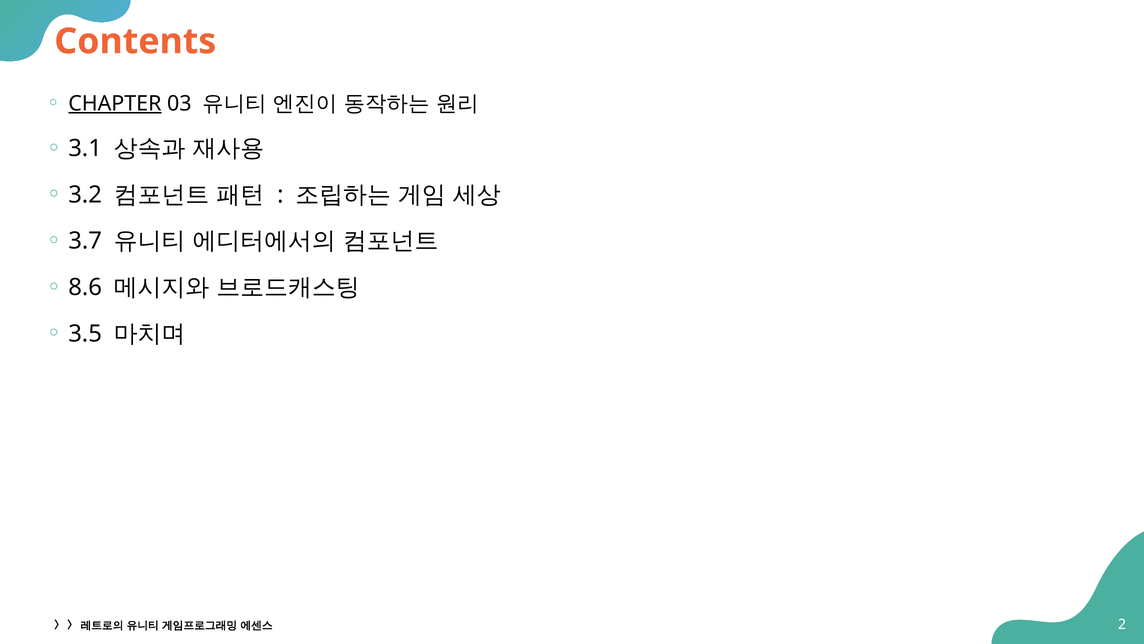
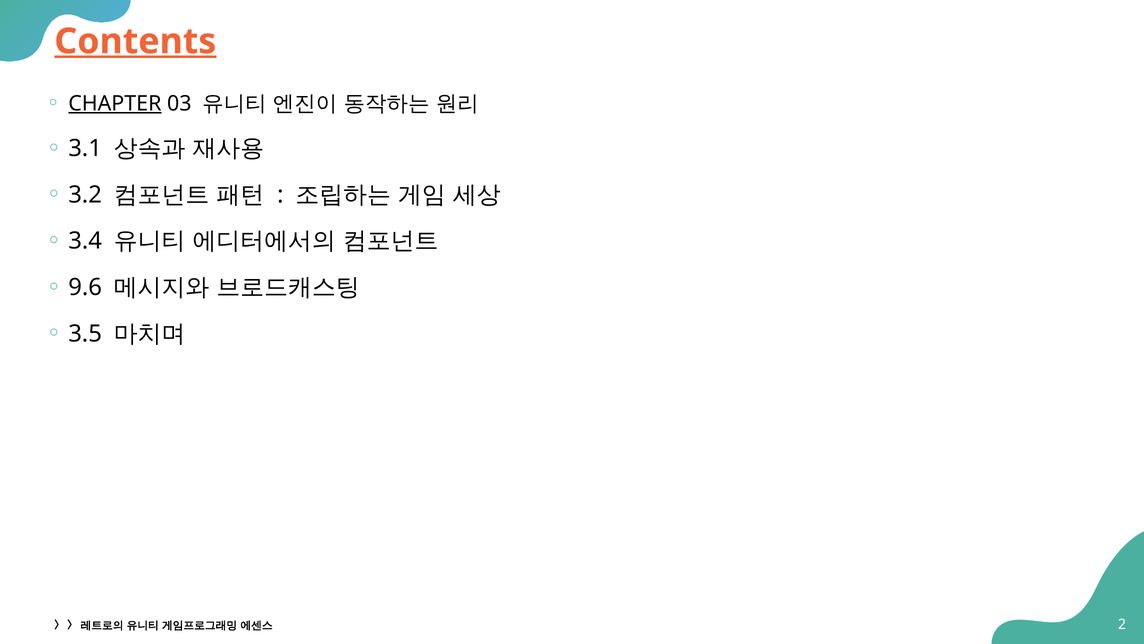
Contents underline: none -> present
3.7: 3.7 -> 3.4
8.6: 8.6 -> 9.6
